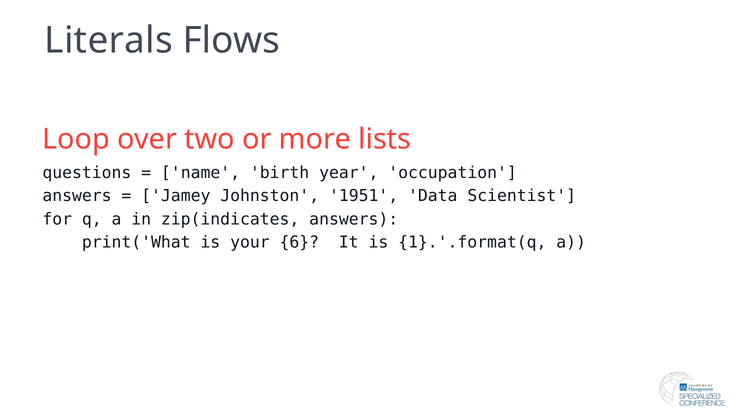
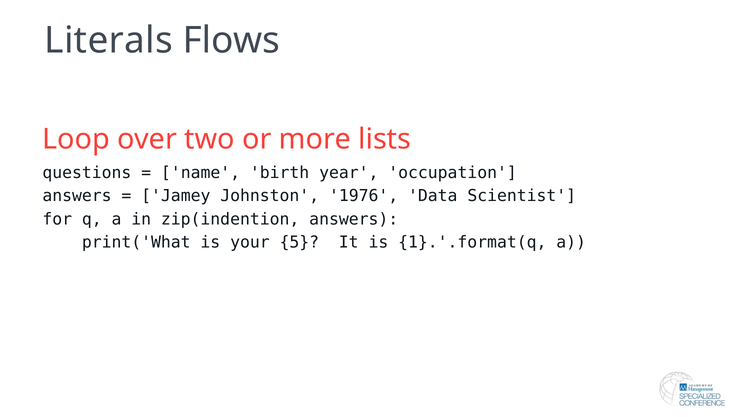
1951: 1951 -> 1976
zip(indicates: zip(indicates -> zip(indention
6: 6 -> 5
